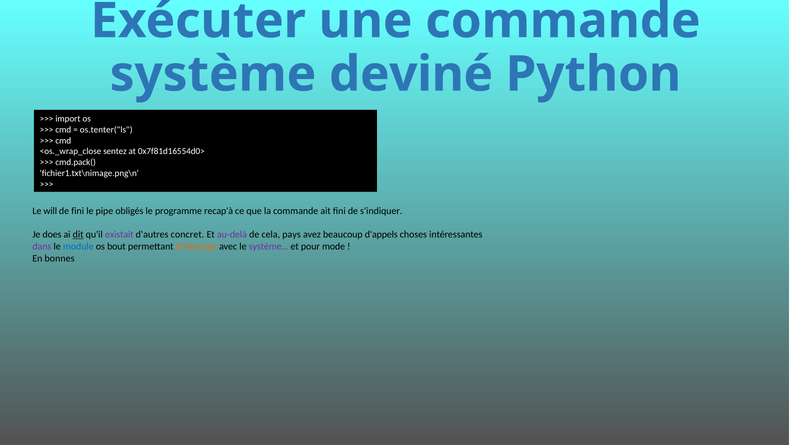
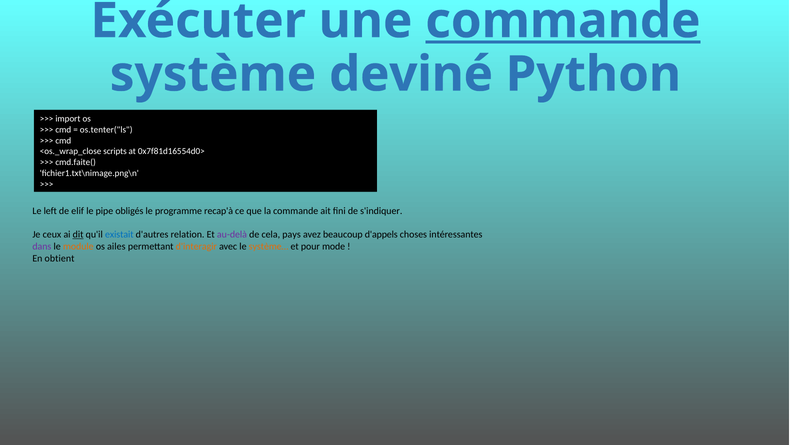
commande at (563, 21) underline: none -> present
sentez: sentez -> scripts
cmd.pack(: cmd.pack( -> cmd.faite(
will: will -> left
de fini: fini -> elif
does: does -> ceux
existait colour: purple -> blue
concret: concret -> relation
module colour: blue -> orange
bout: bout -> ailes
système… colour: purple -> orange
bonnes: bonnes -> obtient
